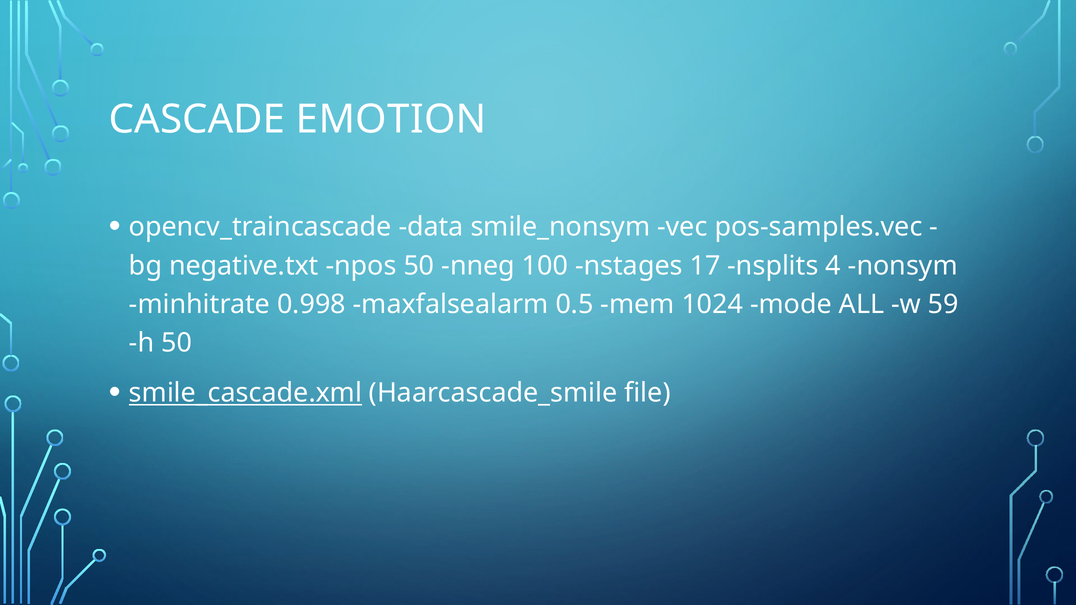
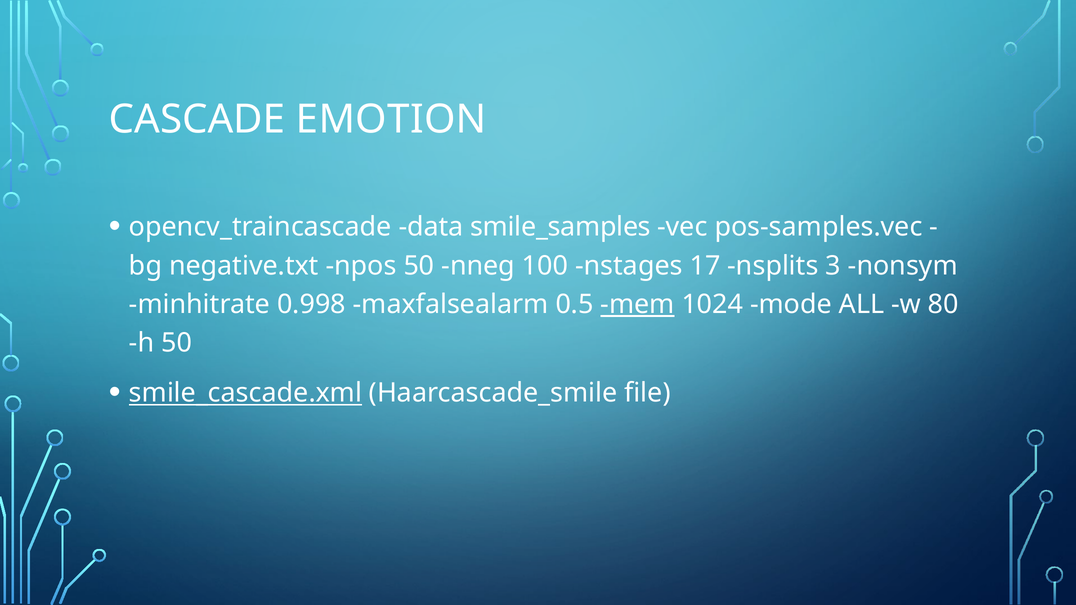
smile_nonsym: smile_nonsym -> smile_samples
4: 4 -> 3
mem underline: none -> present
59: 59 -> 80
